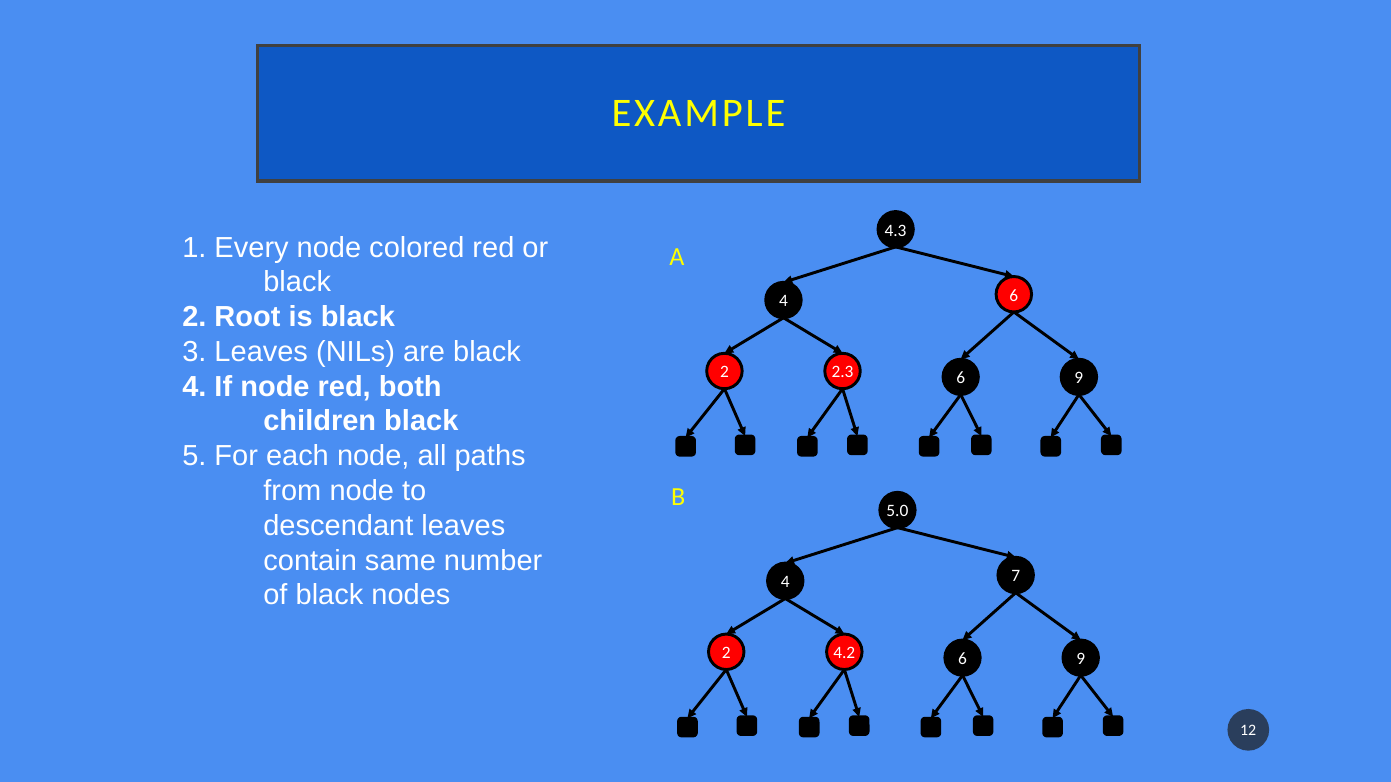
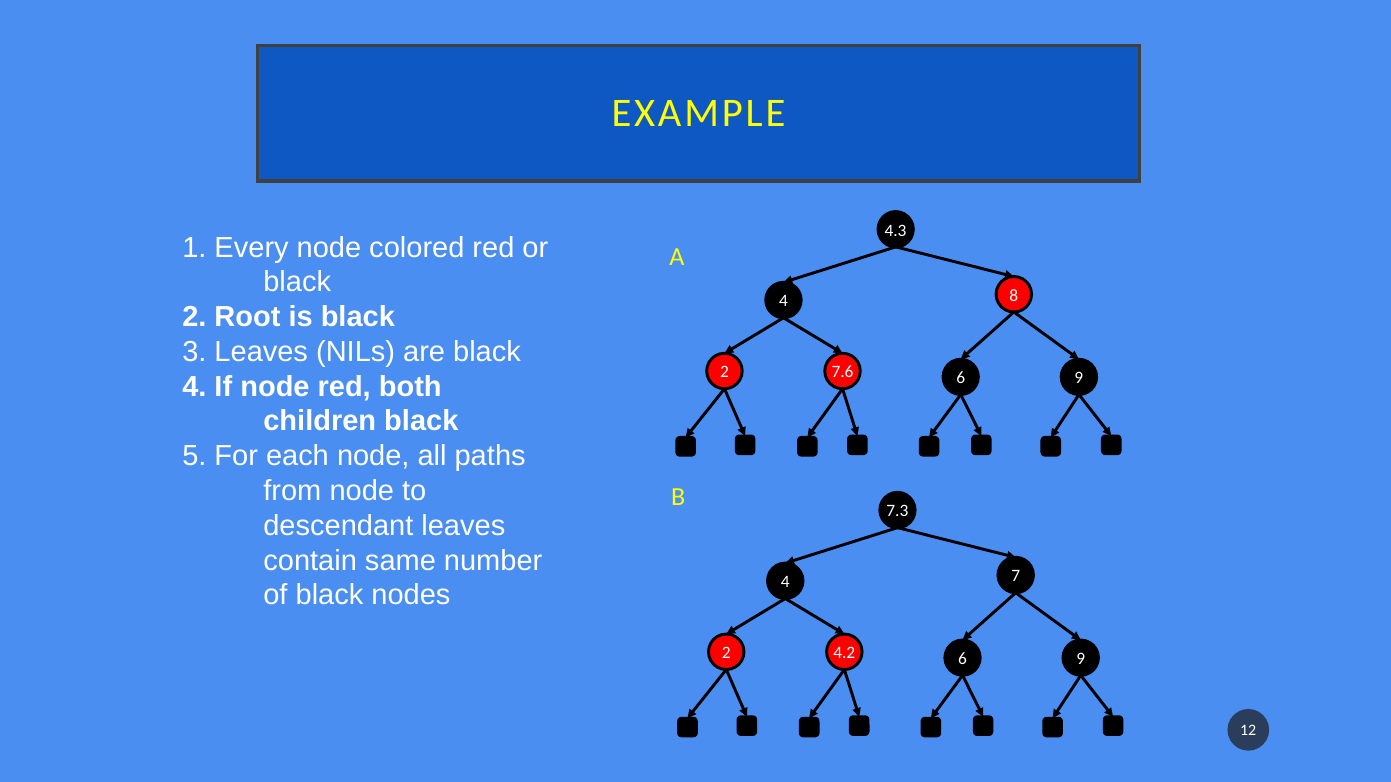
4 6: 6 -> 8
2.3: 2.3 -> 7.6
5.0: 5.0 -> 7.3
